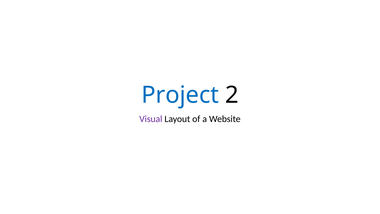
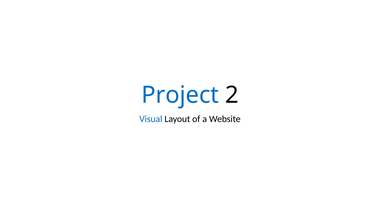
Visual colour: purple -> blue
